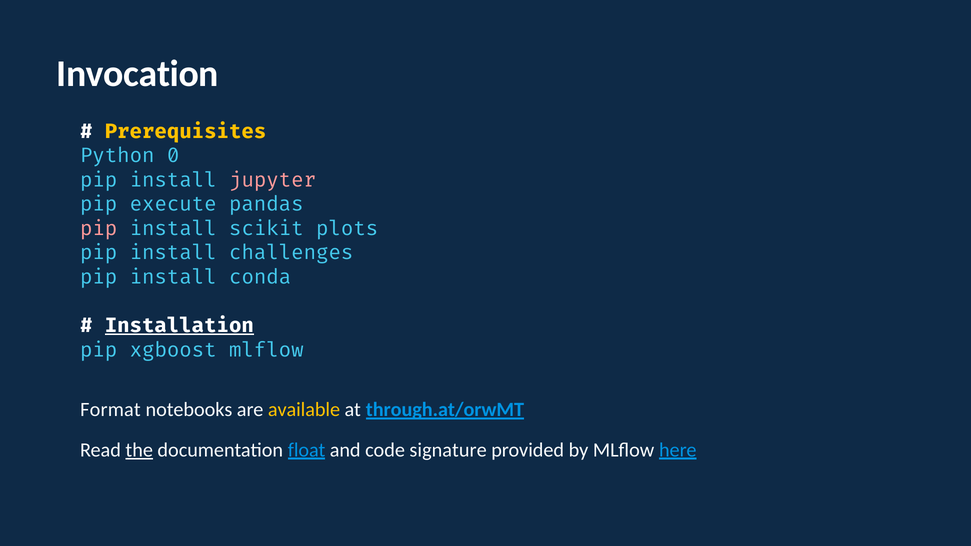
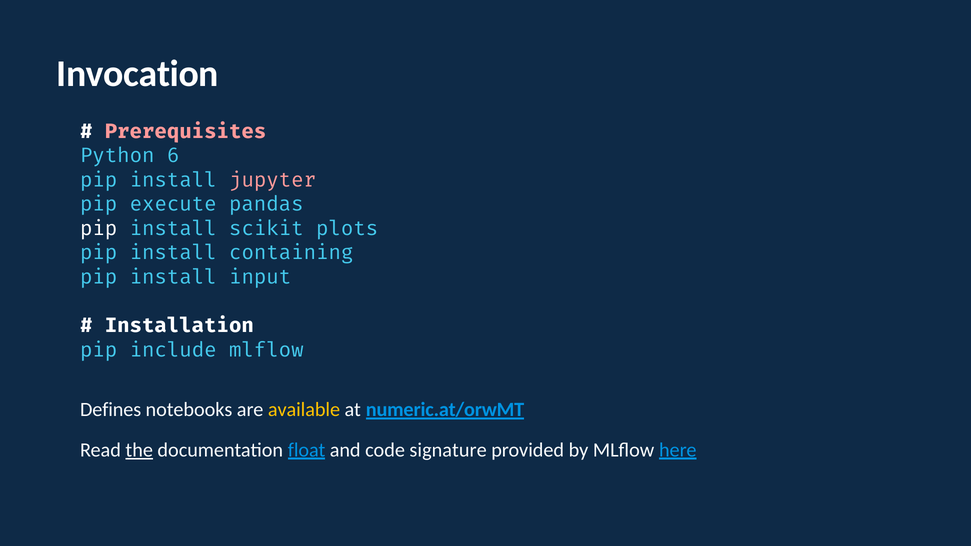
Prerequisites colour: yellow -> pink
0: 0 -> 6
pip at (99, 229) colour: pink -> white
challenges: challenges -> containing
conda: conda -> input
Installation underline: present -> none
xgboost: xgboost -> include
Format: Format -> Defines
through.at/orwMT: through.at/orwMT -> numeric.at/orwMT
